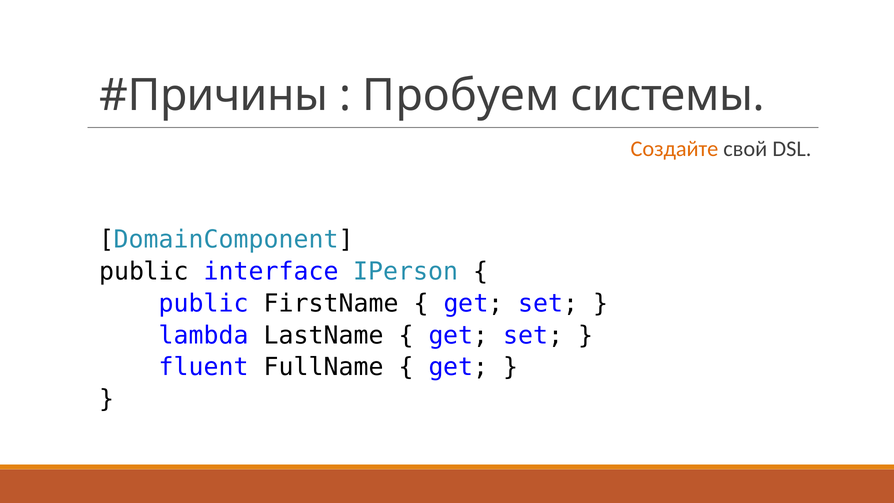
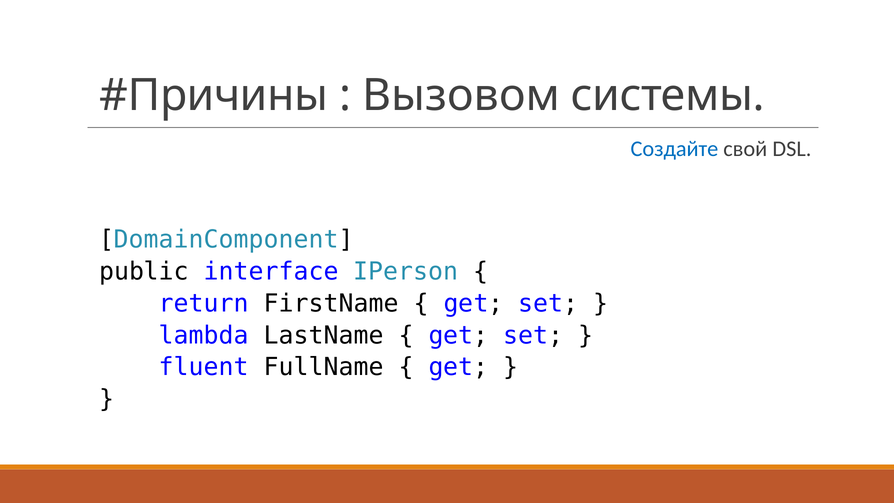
Пробуем: Пробуем -> Вызовом
Создайте colour: orange -> blue
public at (204, 303): public -> return
